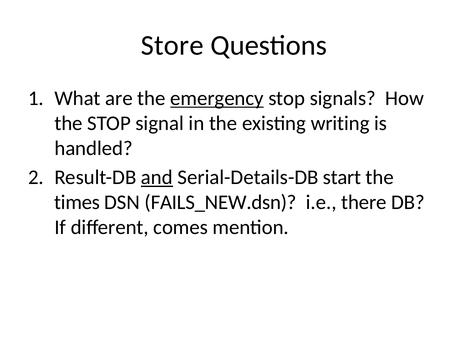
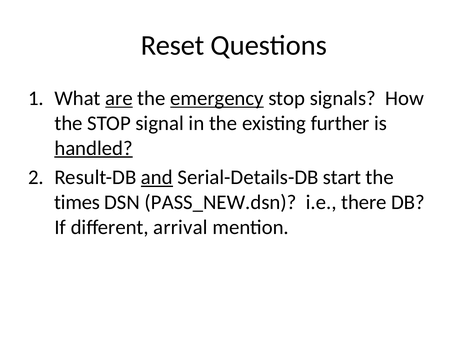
Store: Store -> Reset
are underline: none -> present
writing: writing -> further
handled underline: none -> present
FAILS_NEW.dsn: FAILS_NEW.dsn -> PASS_NEW.dsn
comes: comes -> arrival
